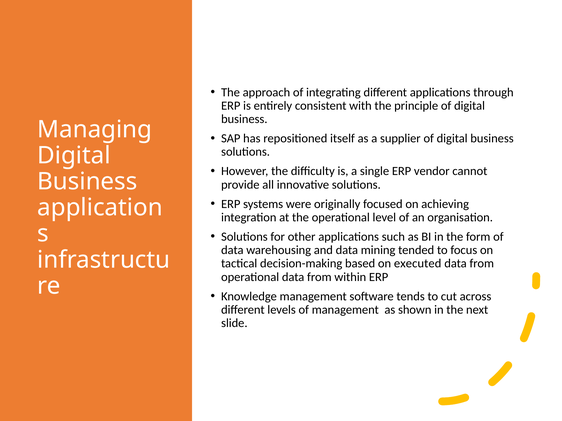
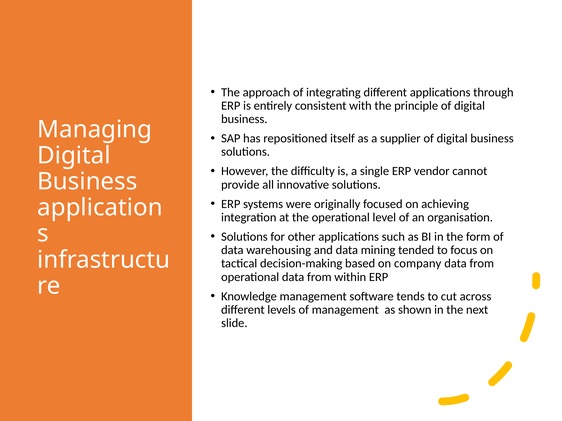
executed: executed -> company
